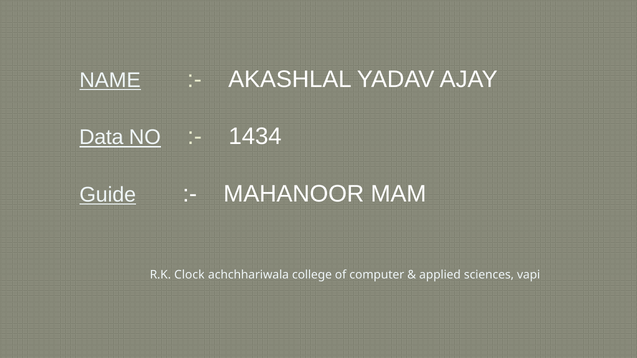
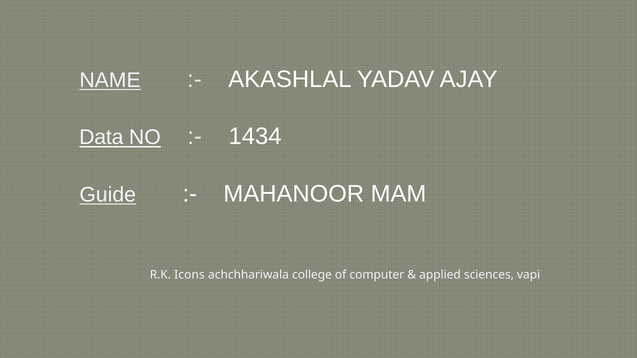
Clock: Clock -> Icons
